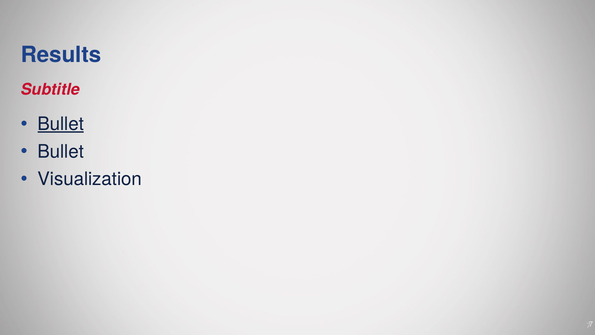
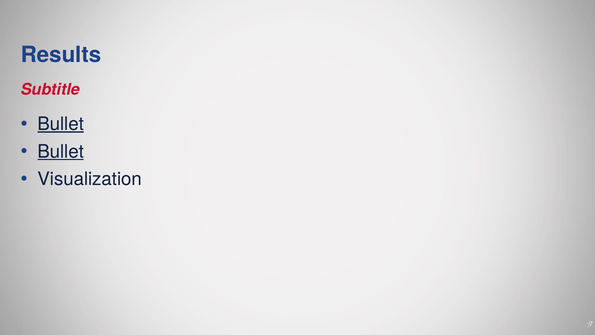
Bullet at (61, 151) underline: none -> present
